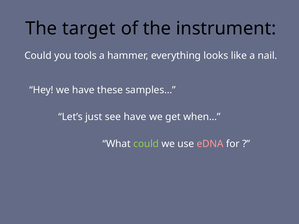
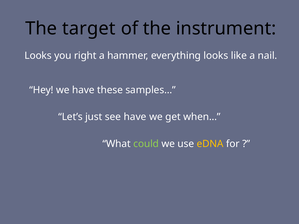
Could at (38, 56): Could -> Looks
tools: tools -> right
eDNA colour: pink -> yellow
